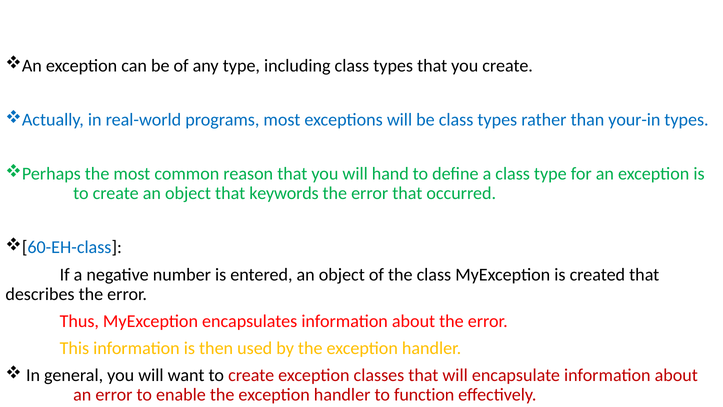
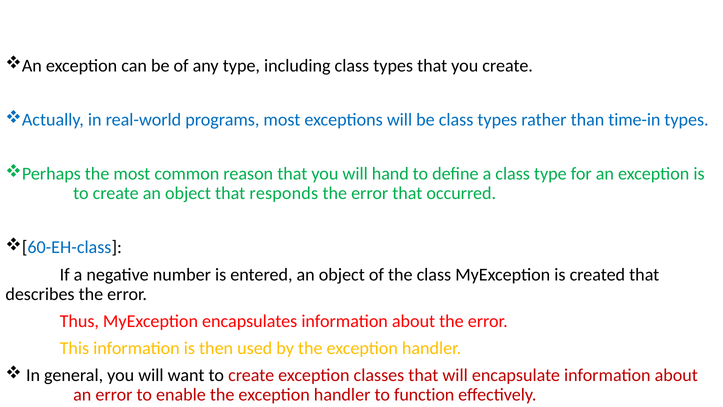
your-in: your-in -> time-in
keywords: keywords -> responds
